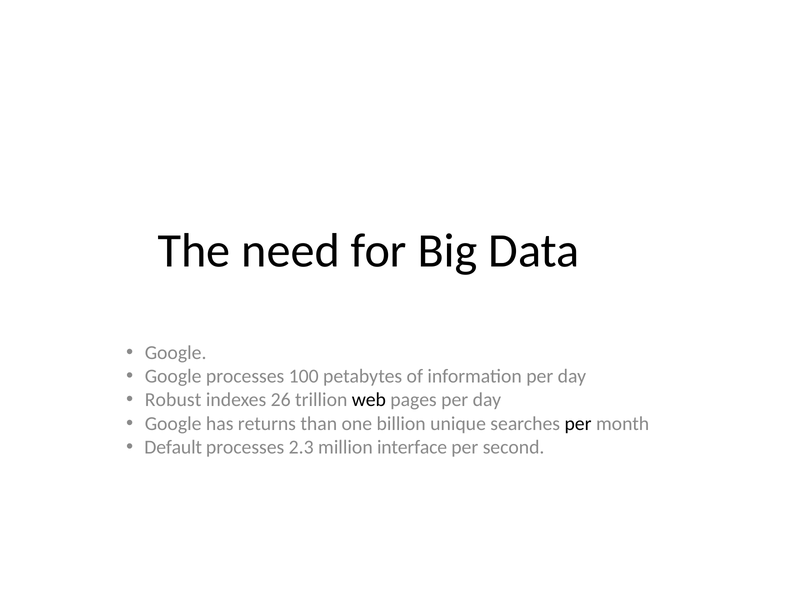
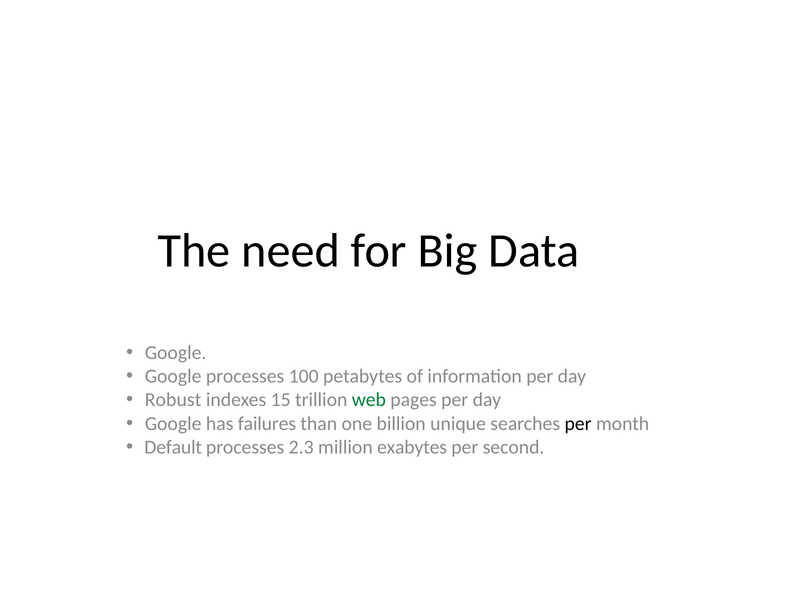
26: 26 -> 15
web colour: black -> green
returns: returns -> failures
interface: interface -> exabytes
